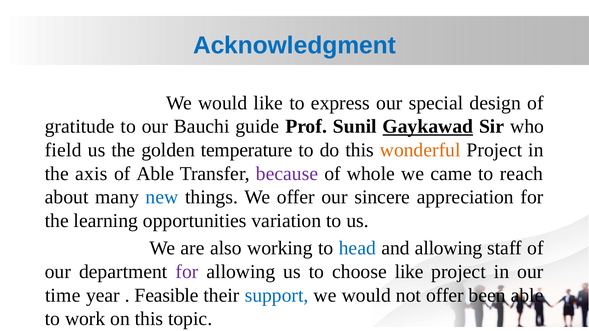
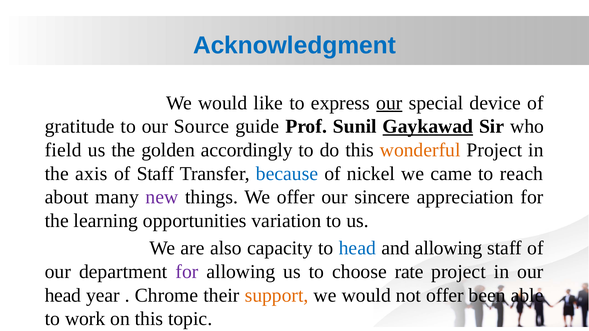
our at (389, 103) underline: none -> present
design: design -> device
Bauchi: Bauchi -> Source
temperature: temperature -> accordingly
of Able: Able -> Staff
because colour: purple -> blue
whole: whole -> nickel
new colour: blue -> purple
working: working -> capacity
choose like: like -> rate
time at (63, 295): time -> head
Feasible: Feasible -> Chrome
support colour: blue -> orange
